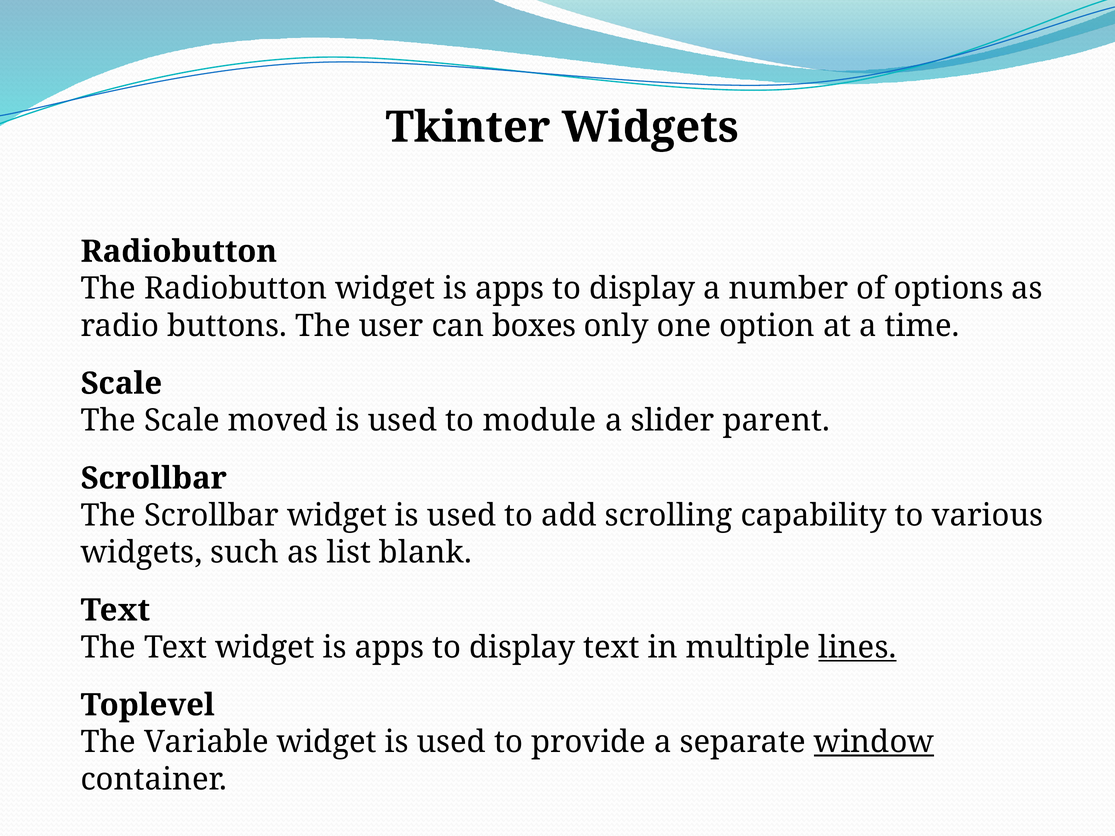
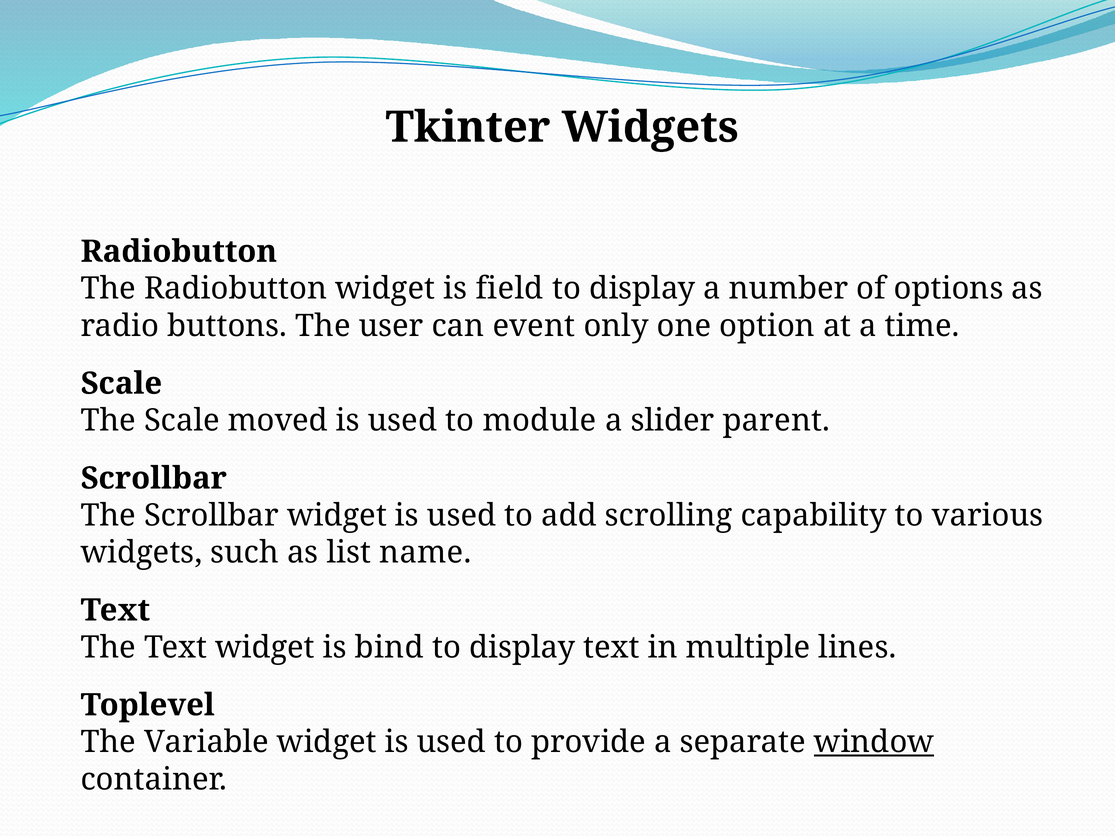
Radiobutton widget is apps: apps -> field
boxes: boxes -> event
blank: blank -> name
Text widget is apps: apps -> bind
lines underline: present -> none
